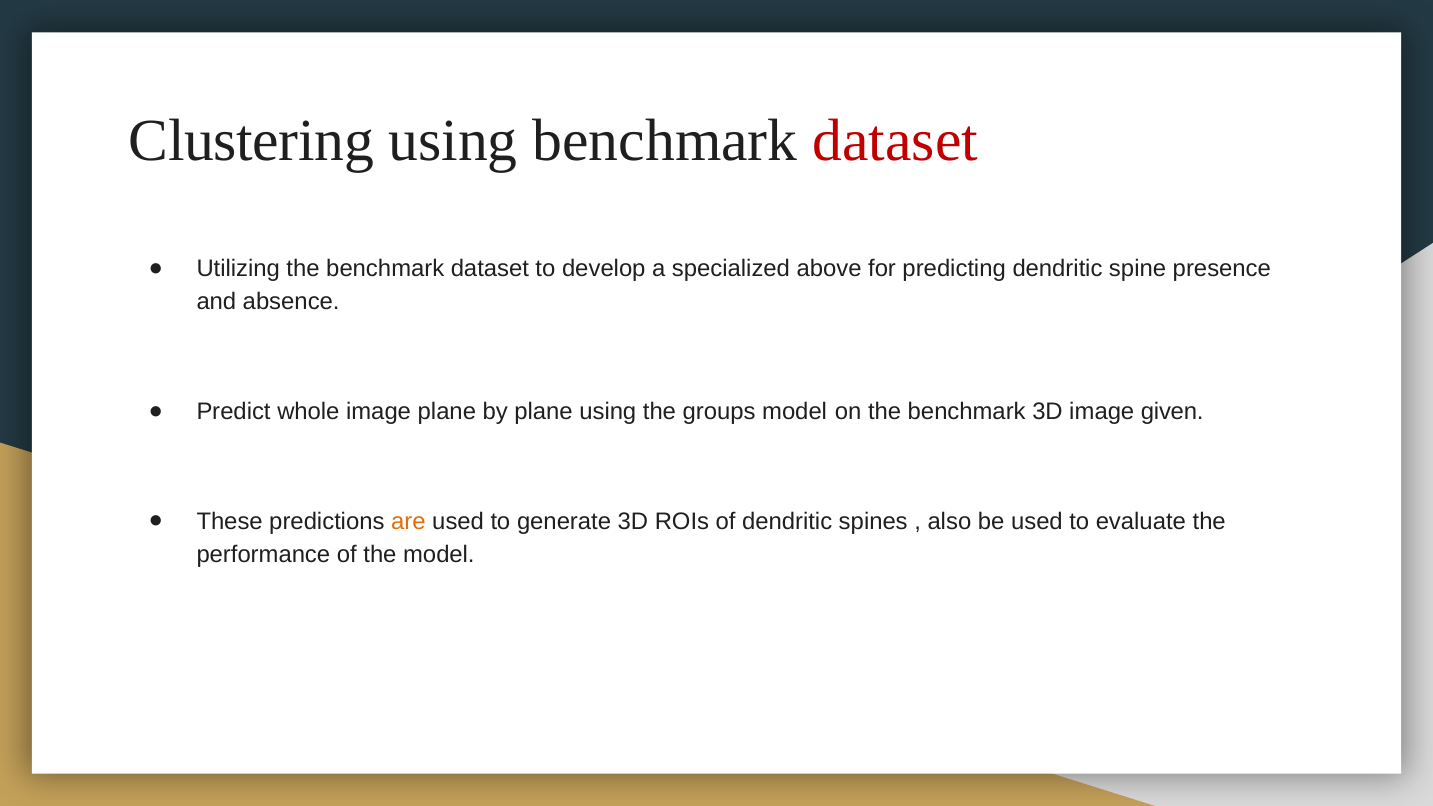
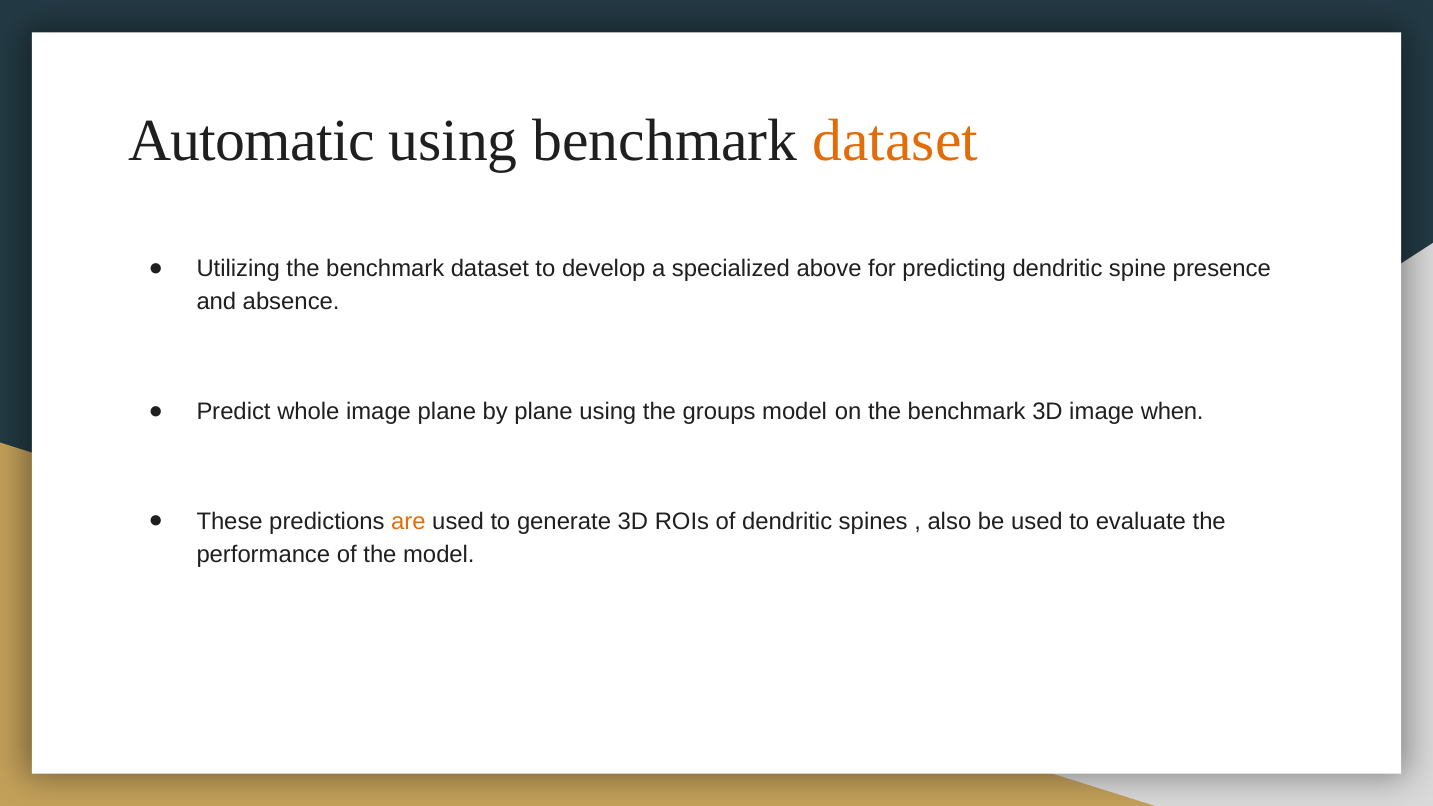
Clustering: Clustering -> Automatic
dataset at (895, 141) colour: red -> orange
given: given -> when
